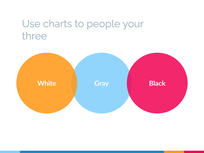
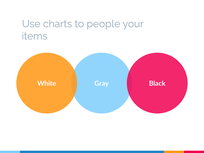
three: three -> items
